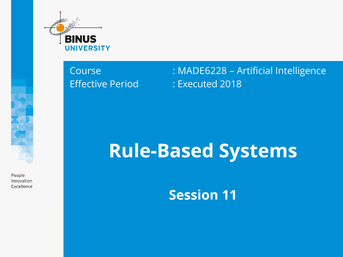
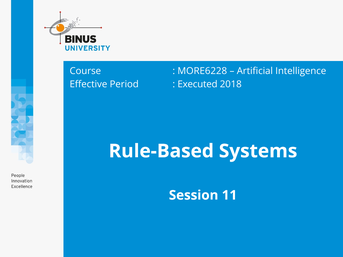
MADE6228: MADE6228 -> MORE6228
